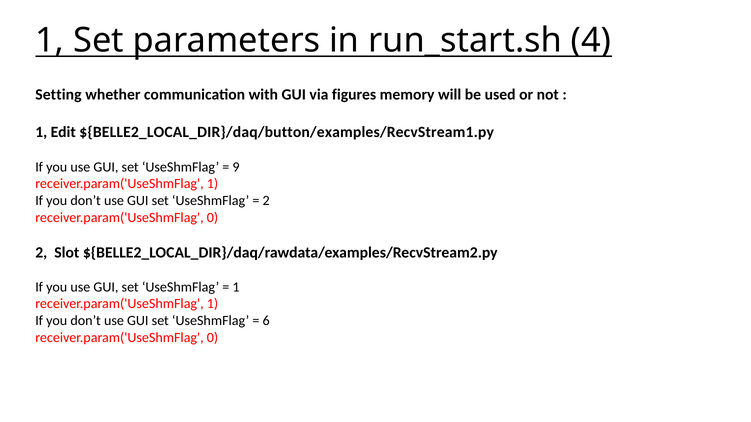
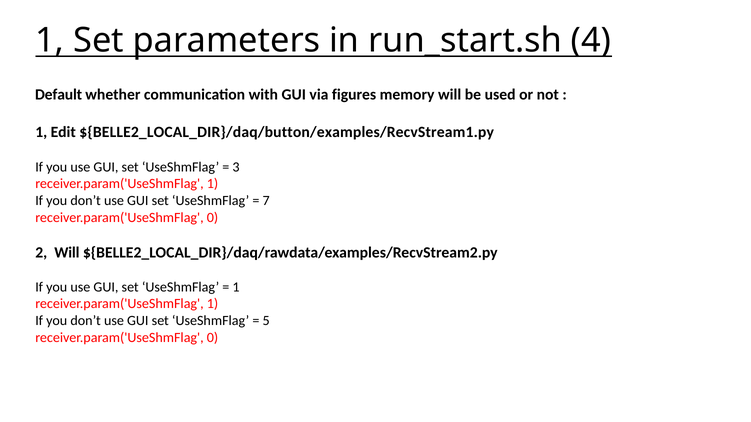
Setting: Setting -> Default
9: 9 -> 3
2 at (266, 201): 2 -> 7
2 Slot: Slot -> Will
6: 6 -> 5
